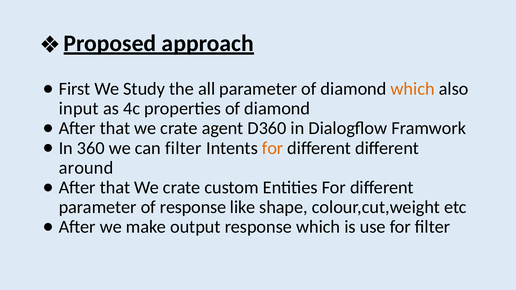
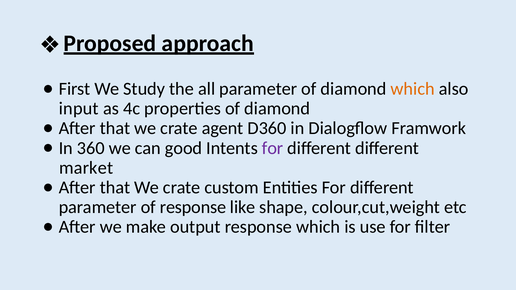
can filter: filter -> good
for at (273, 148) colour: orange -> purple
around: around -> market
